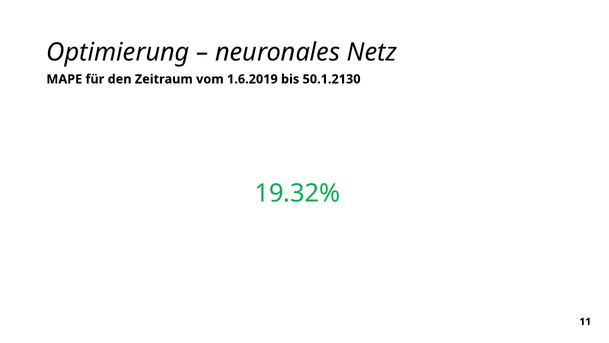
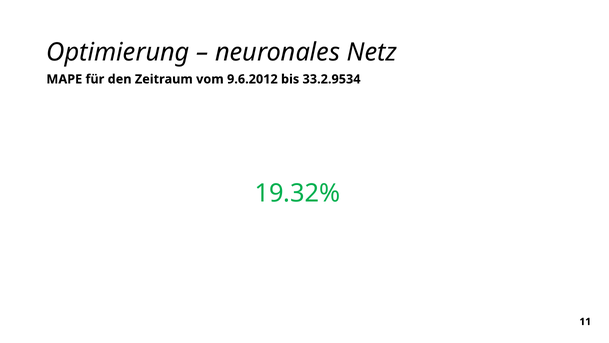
1.6.2019: 1.6.2019 -> 9.6.2012
50.1.2130: 50.1.2130 -> 33.2.9534
